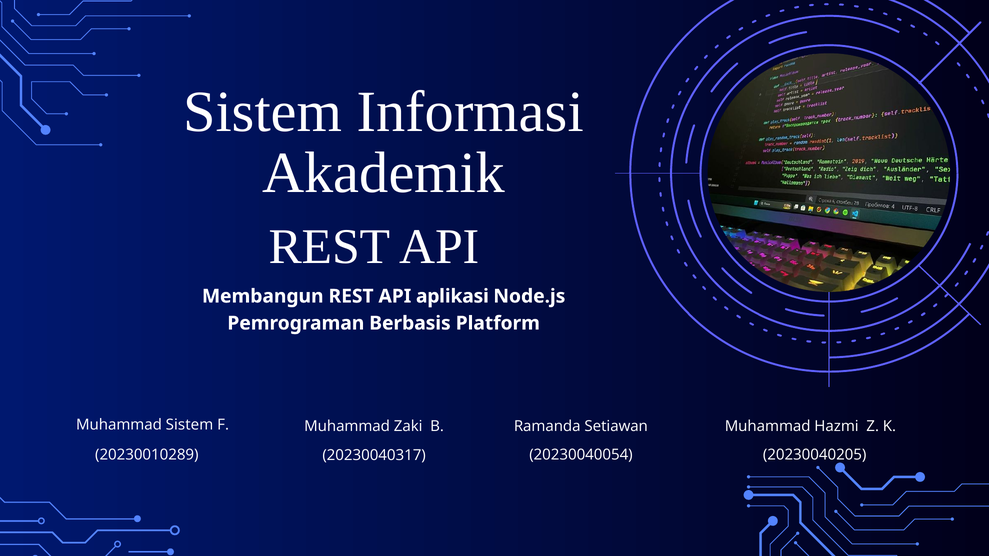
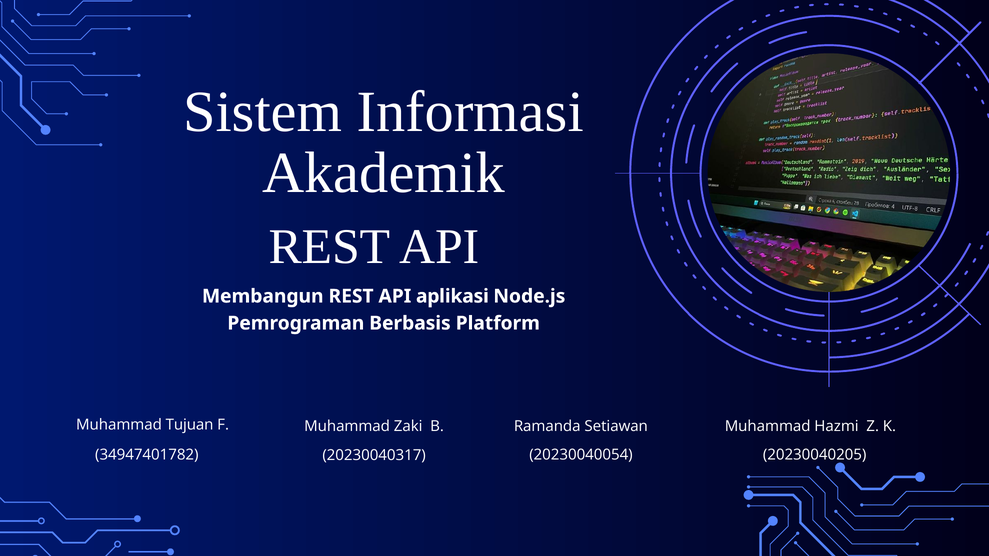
Muhammad Sistem: Sistem -> Tujuan
20230010289: 20230010289 -> 34947401782
